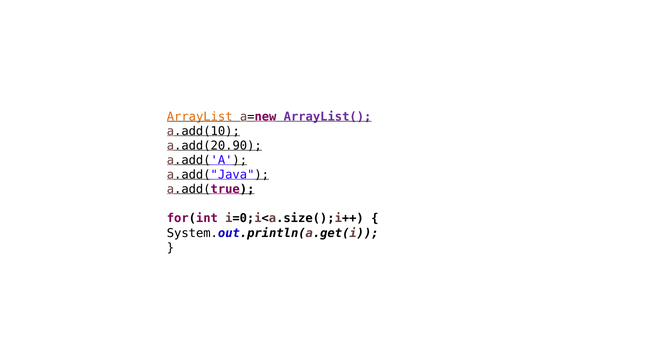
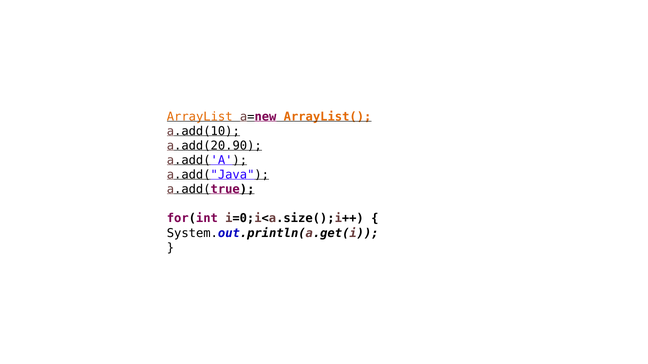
ArrayList( colour: purple -> orange
